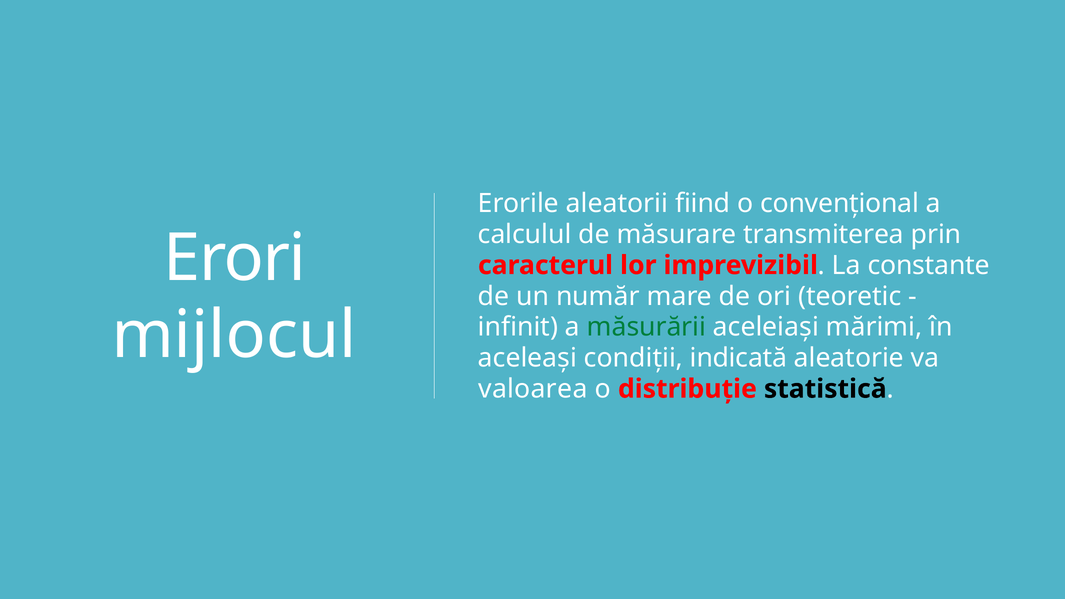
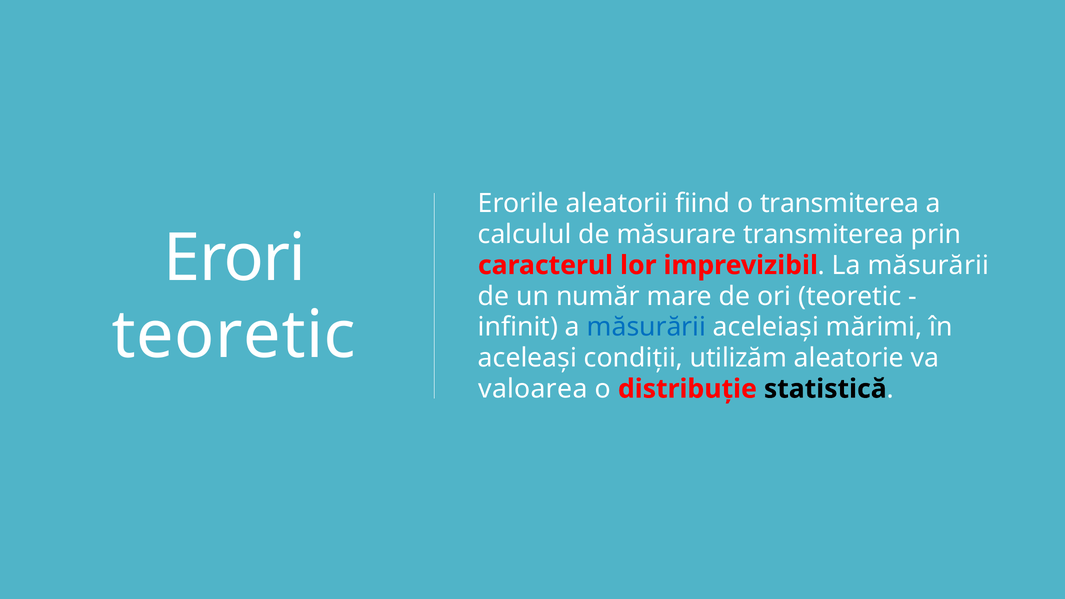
o convențional: convențional -> transmiterea
La constante: constante -> măsurării
mijlocul at (234, 336): mijlocul -> teoretic
măsurării at (646, 327) colour: green -> blue
indicată: indicată -> utilizăm
